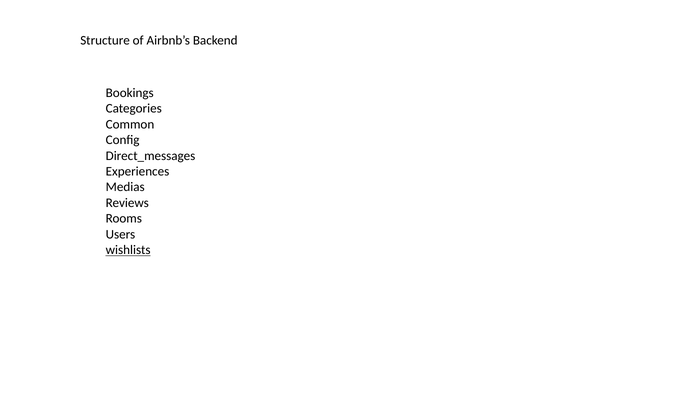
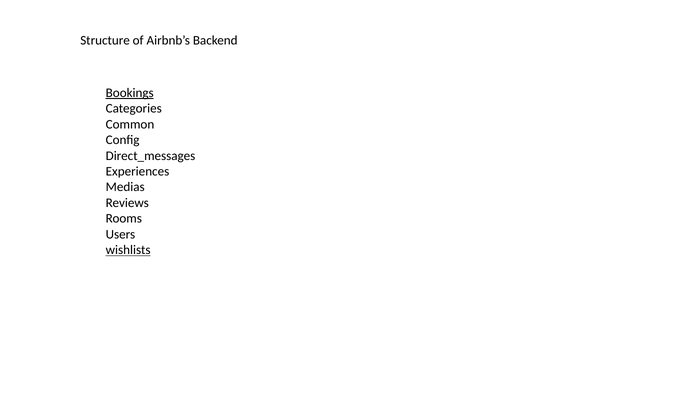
Bookings underline: none -> present
